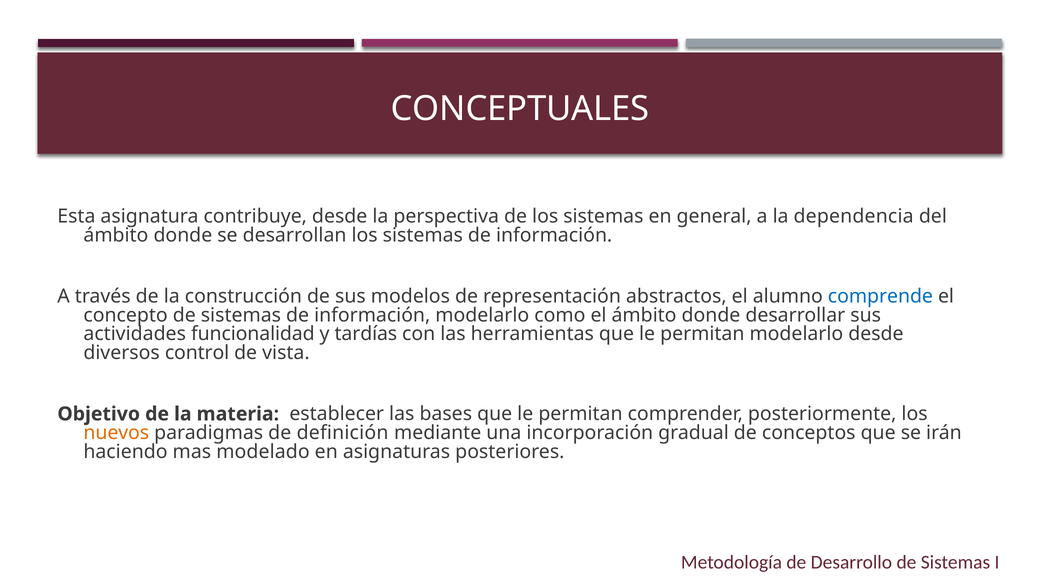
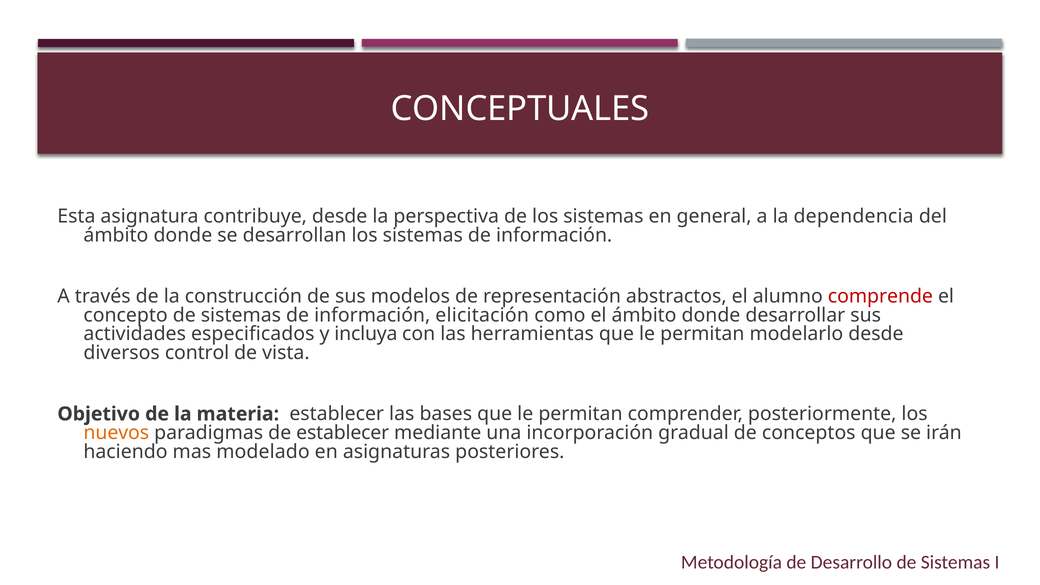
comprende colour: blue -> red
información modelarlo: modelarlo -> elicitación
funcionalidad: funcionalidad -> especificados
tardías: tardías -> incluya
de definición: definición -> establecer
